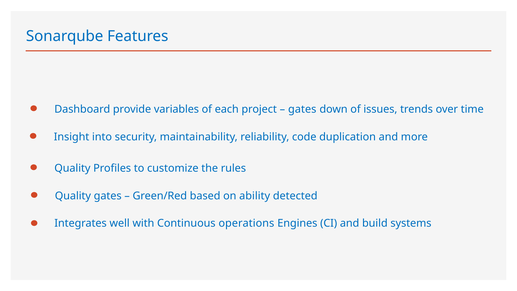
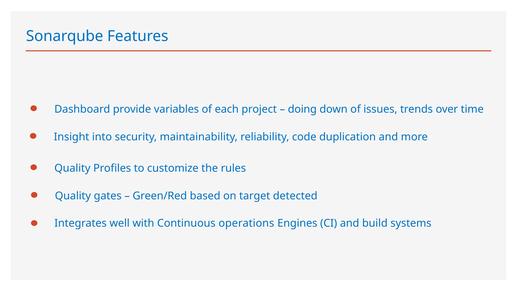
gates at (302, 109): gates -> doing
ability: ability -> target
